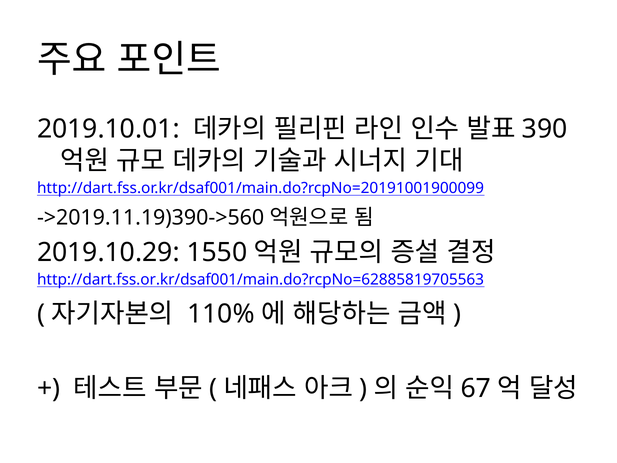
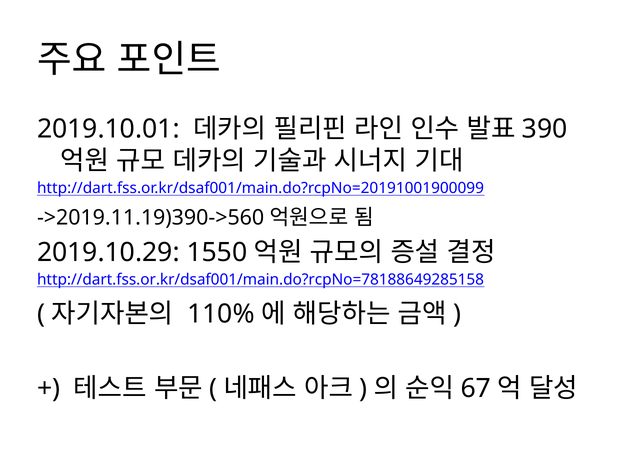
http://dart.fss.or.kr/dsaf001/main.do?rcpNo=62885819705563: http://dart.fss.or.kr/dsaf001/main.do?rcpNo=62885819705563 -> http://dart.fss.or.kr/dsaf001/main.do?rcpNo=78188649285158
